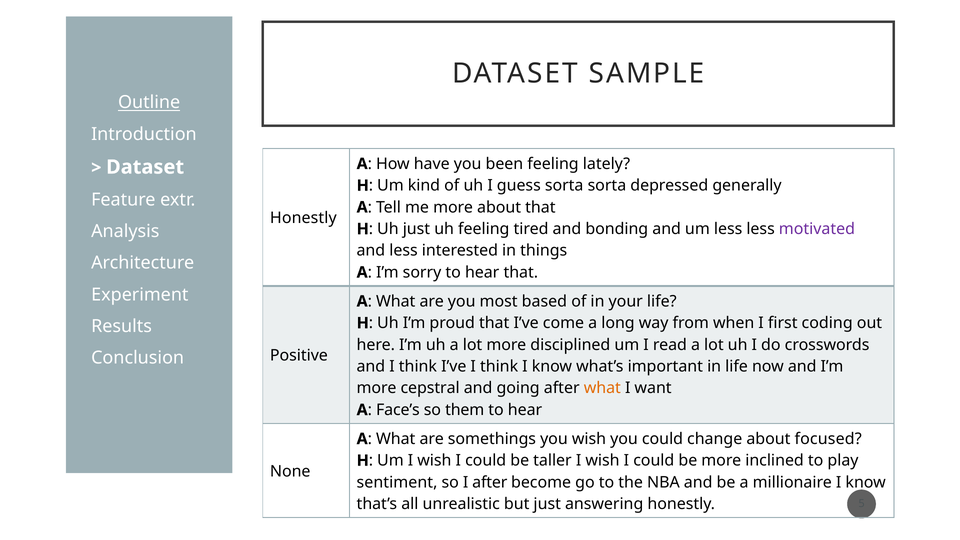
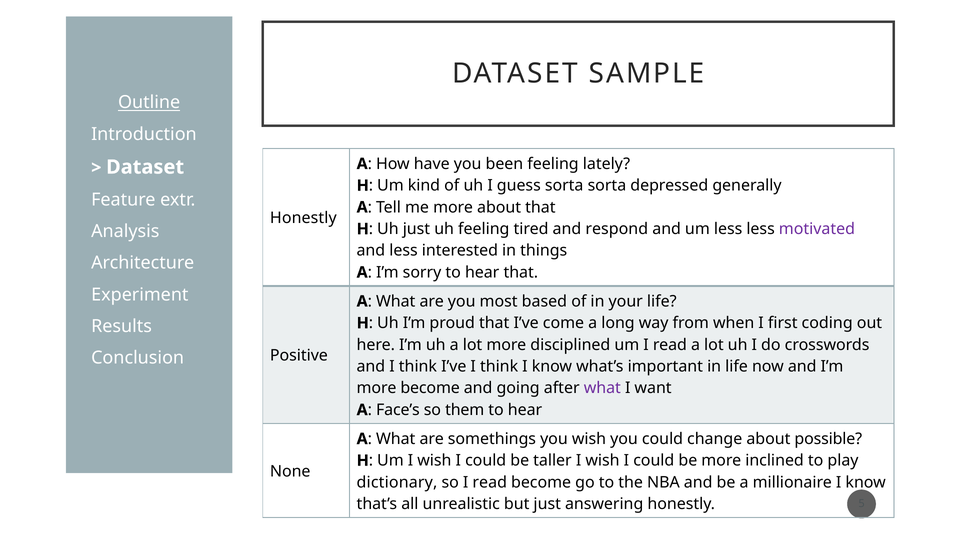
bonding: bonding -> respond
more cepstral: cepstral -> become
what at (602, 388) colour: orange -> purple
focused: focused -> possible
sentiment: sentiment -> dictionary
so I after: after -> read
